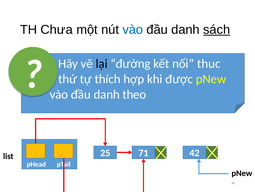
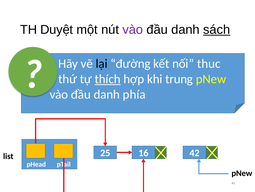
Chưa: Chưa -> Duyệt
vào at (133, 30) colour: blue -> purple
thích underline: none -> present
được: được -> trung
theo: theo -> phía
71: 71 -> 16
